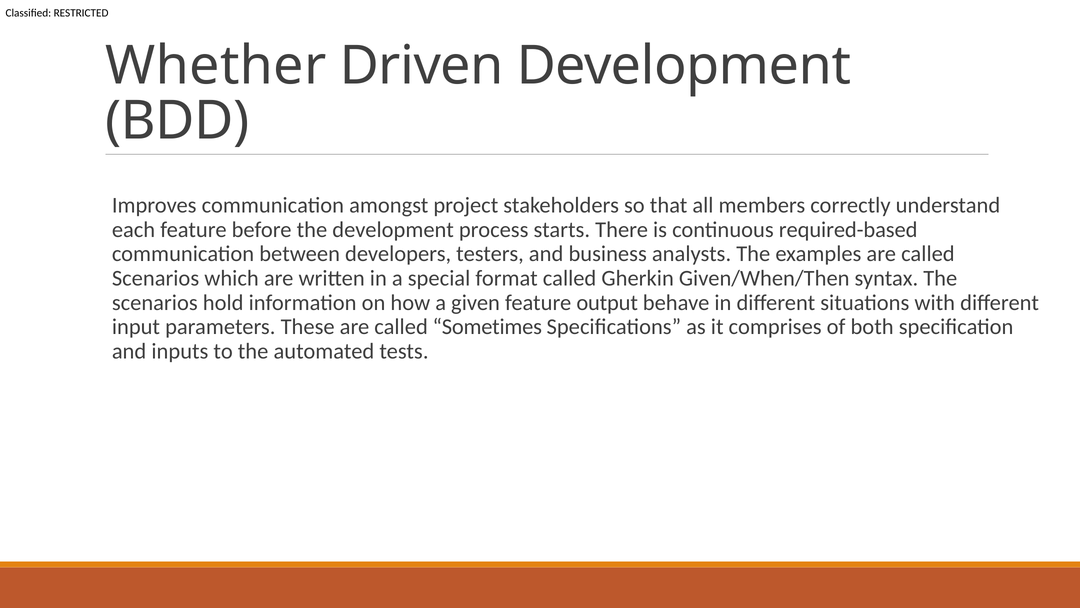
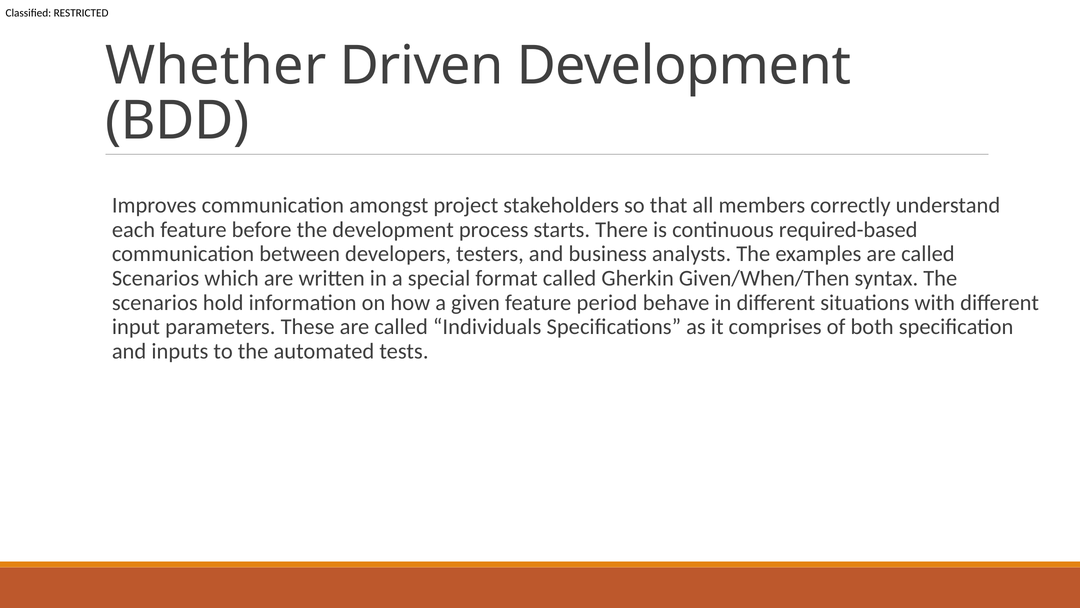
output: output -> period
Sometimes: Sometimes -> Individuals
